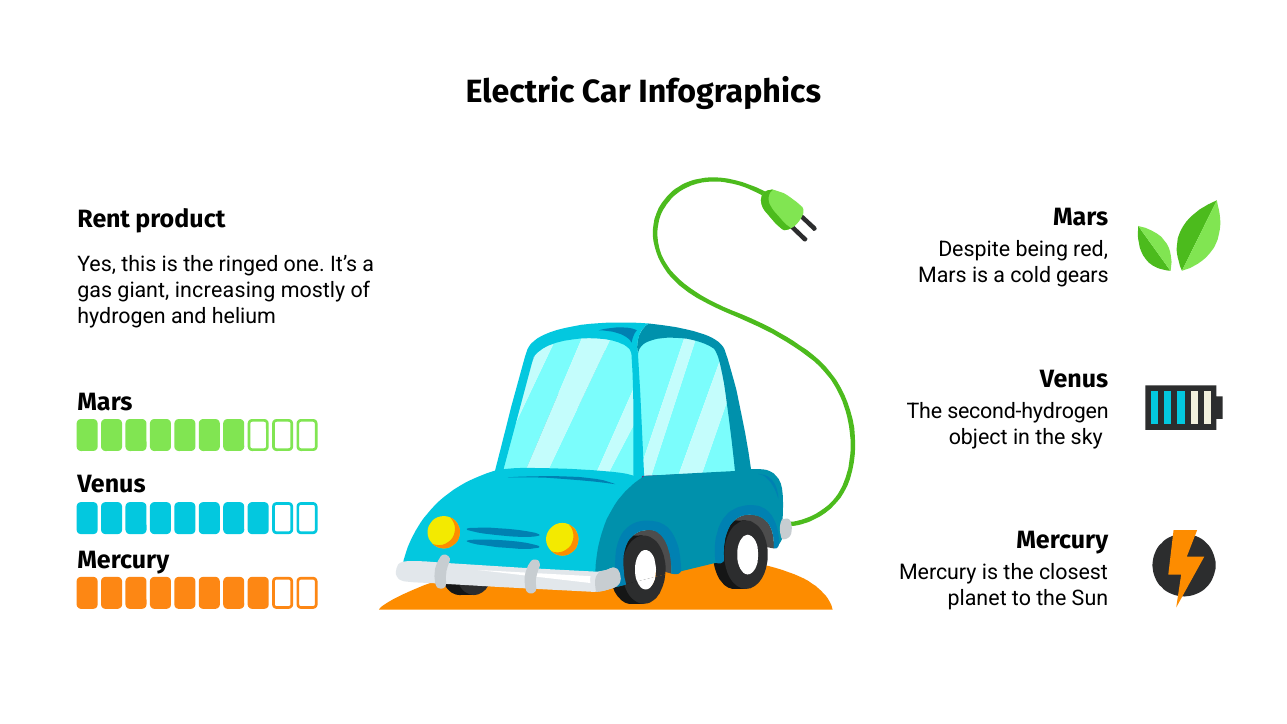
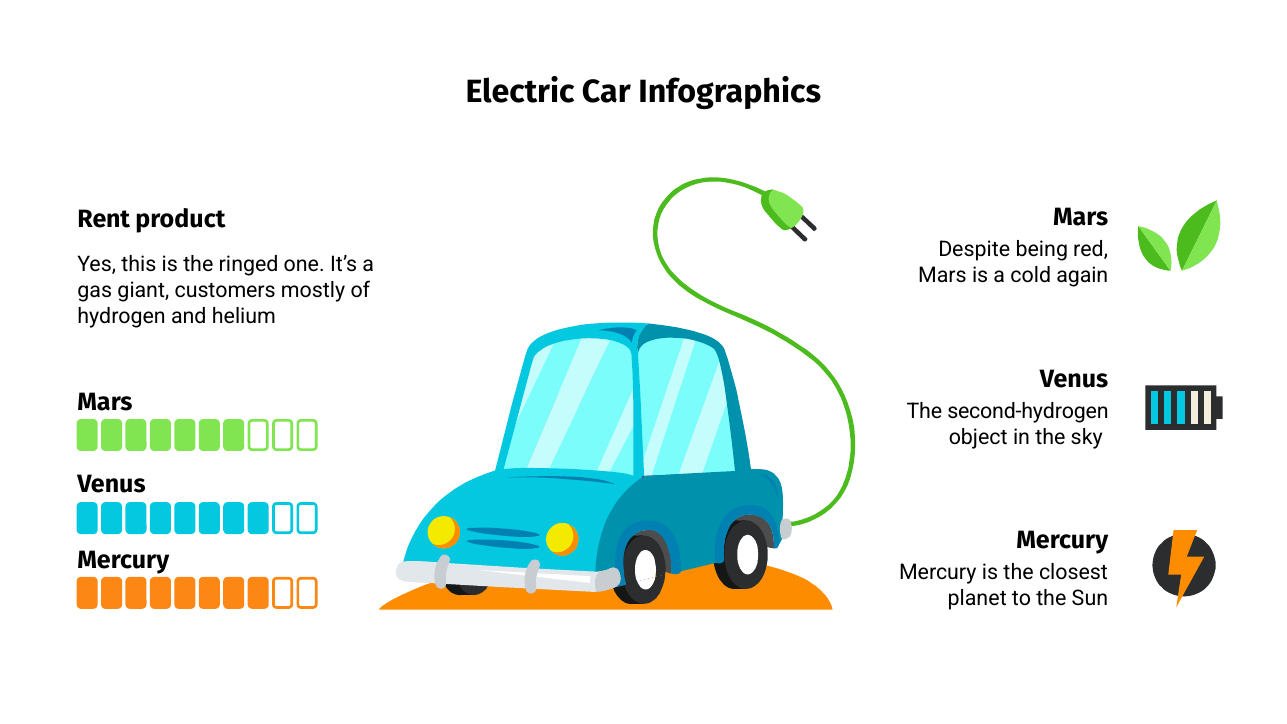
gears: gears -> again
increasing: increasing -> customers
